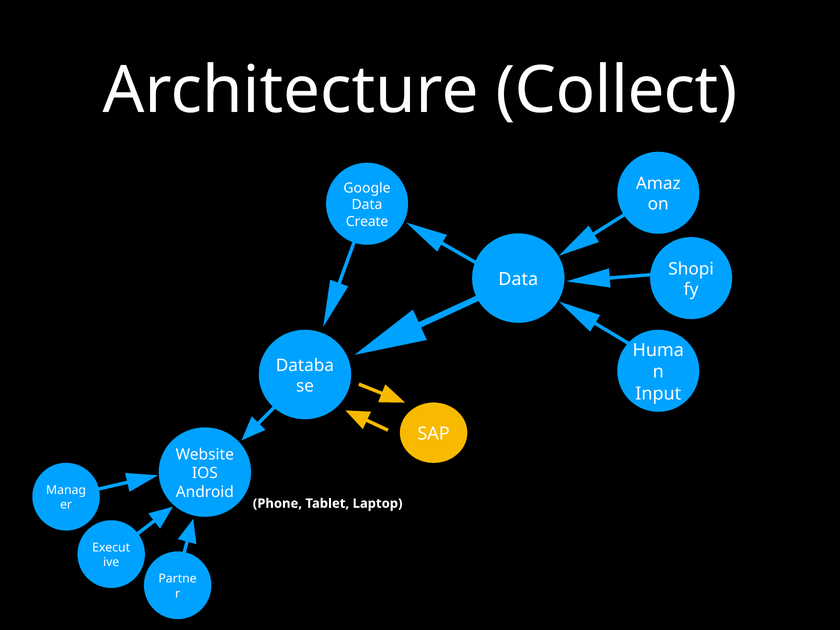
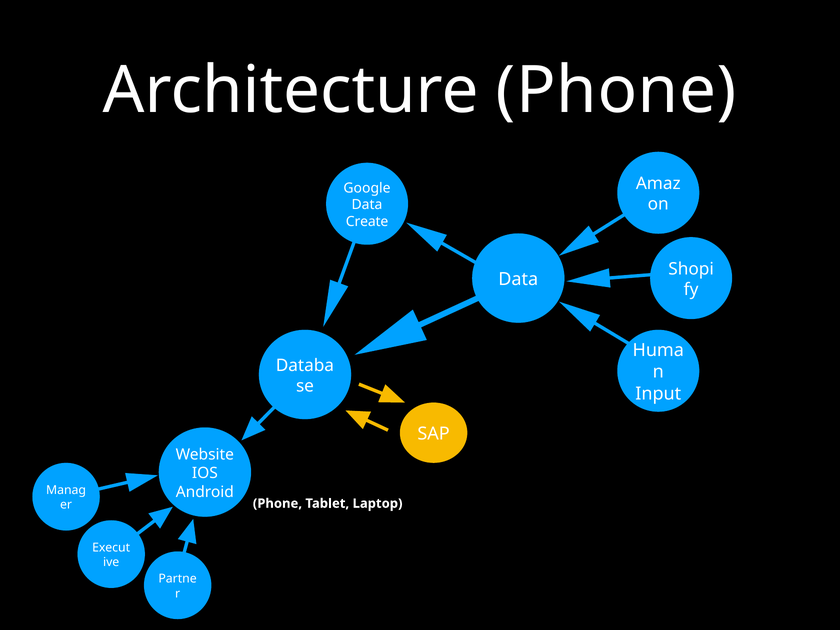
Architecture Collect: Collect -> Phone
